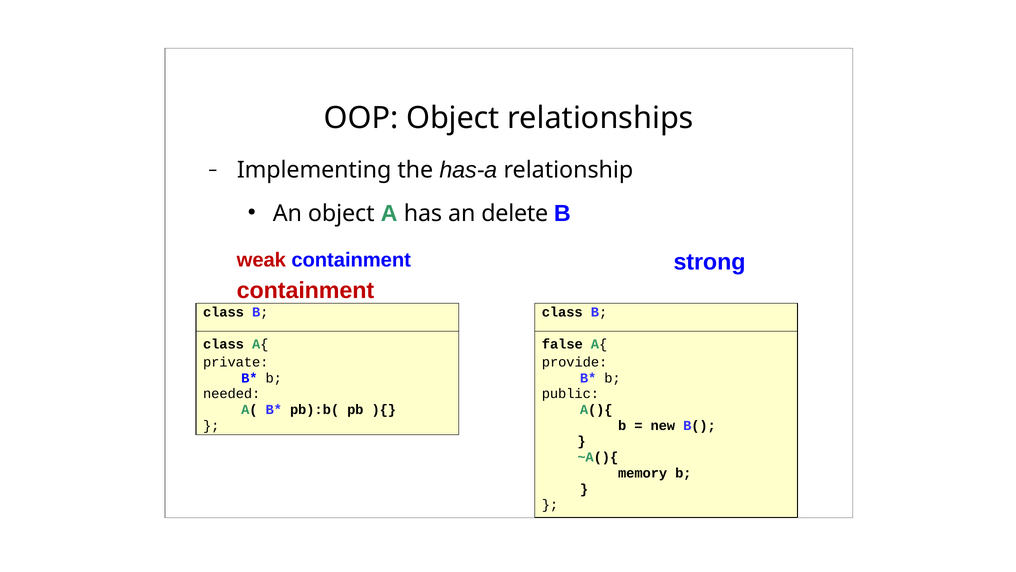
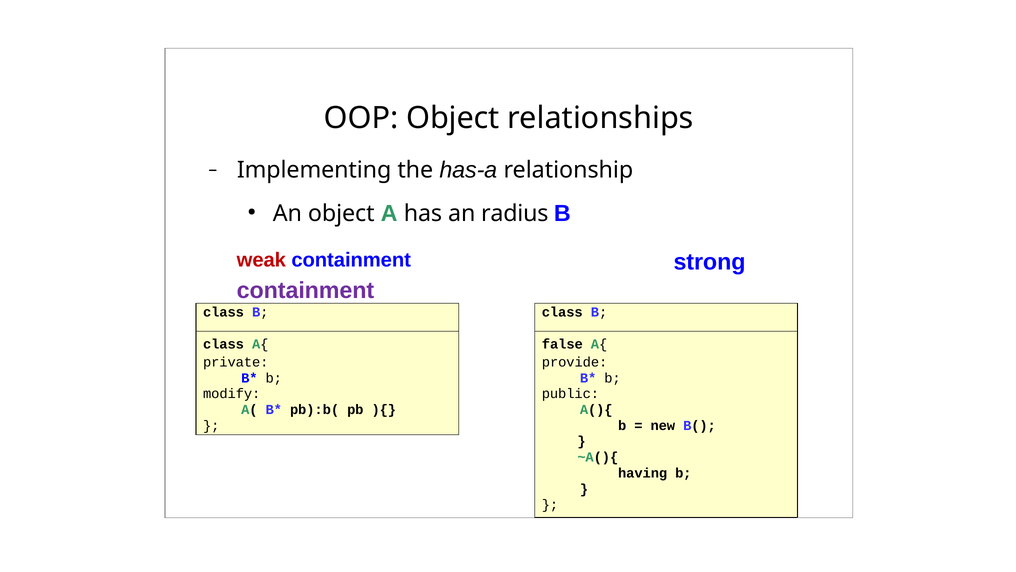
delete: delete -> radius
containment at (305, 290) colour: red -> purple
needed: needed -> modify
memory: memory -> having
